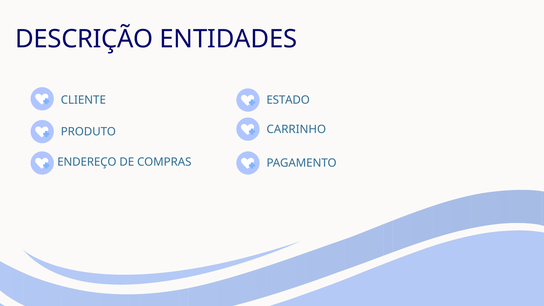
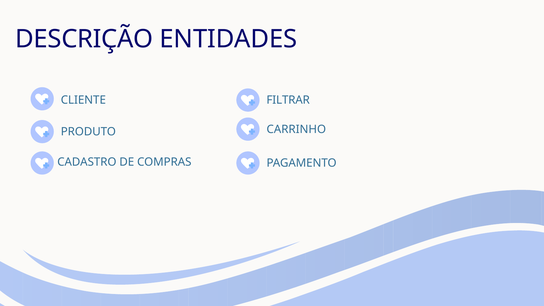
ESTADO: ESTADO -> FILTRAR
ENDEREÇO: ENDEREÇO -> CADASTRO
